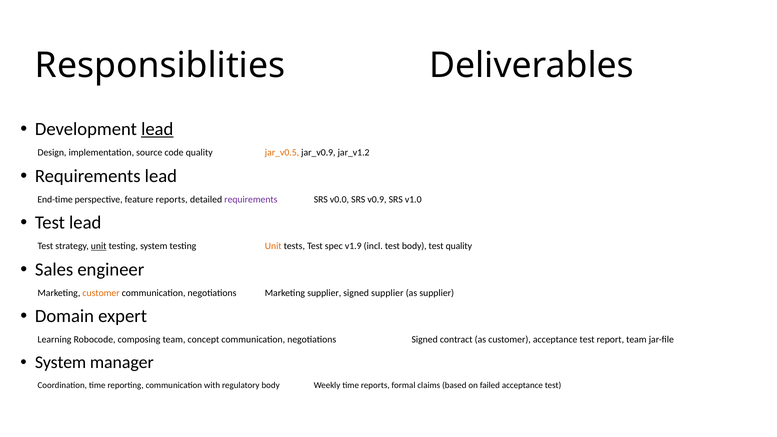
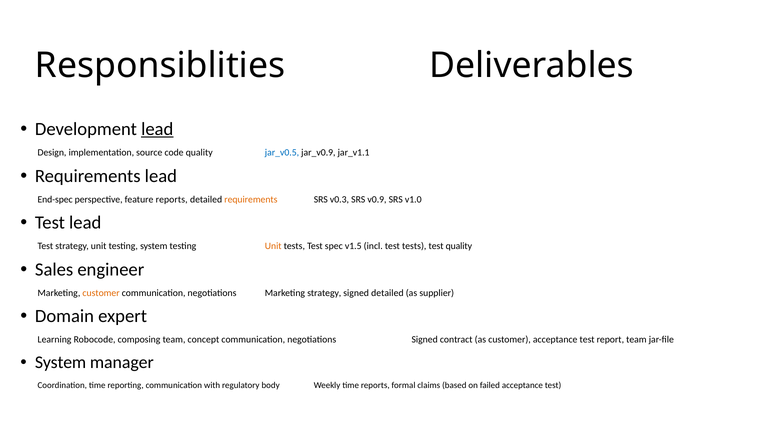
jar_v0.5 colour: orange -> blue
jar_v1.2: jar_v1.2 -> jar_v1.1
End-time: End-time -> End-spec
requirements at (251, 199) colour: purple -> orange
v0.0: v0.0 -> v0.3
unit at (99, 246) underline: present -> none
v1.9: v1.9 -> v1.5
test body: body -> tests
Marketing supplier: supplier -> strategy
signed supplier: supplier -> detailed
